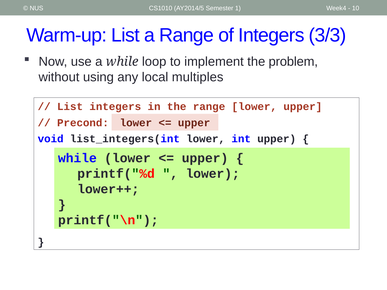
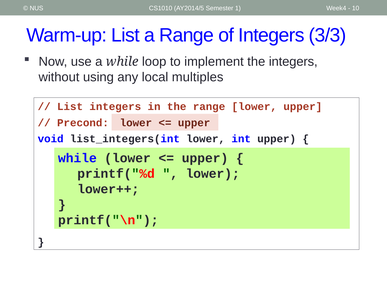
the problem: problem -> integers
